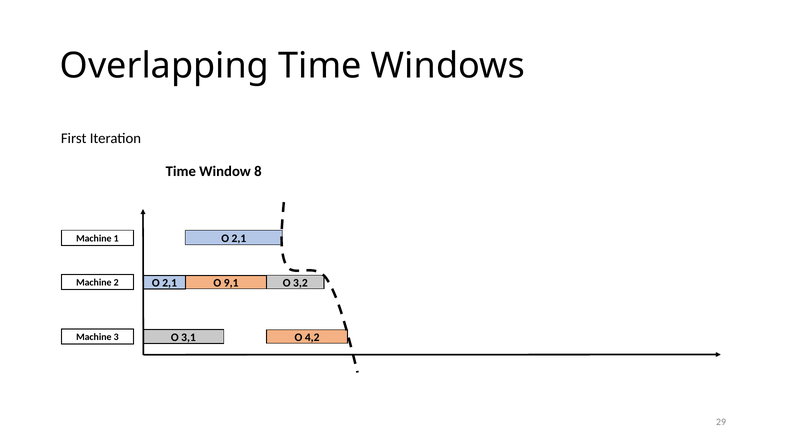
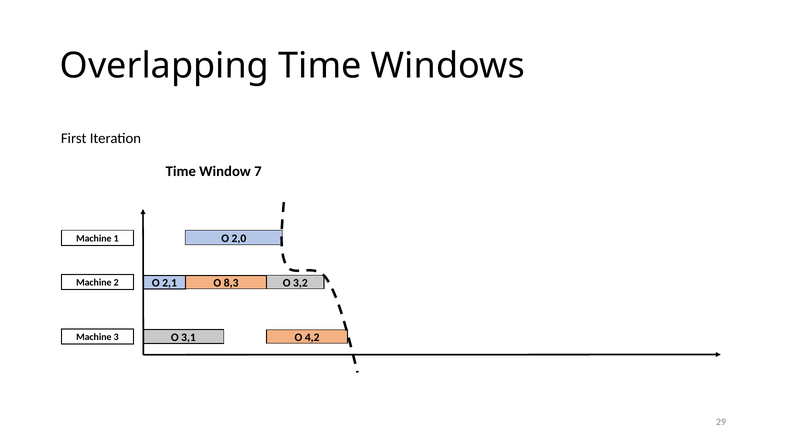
8: 8 -> 7
2,1 at (239, 238): 2,1 -> 2,0
9,1: 9,1 -> 8,3
